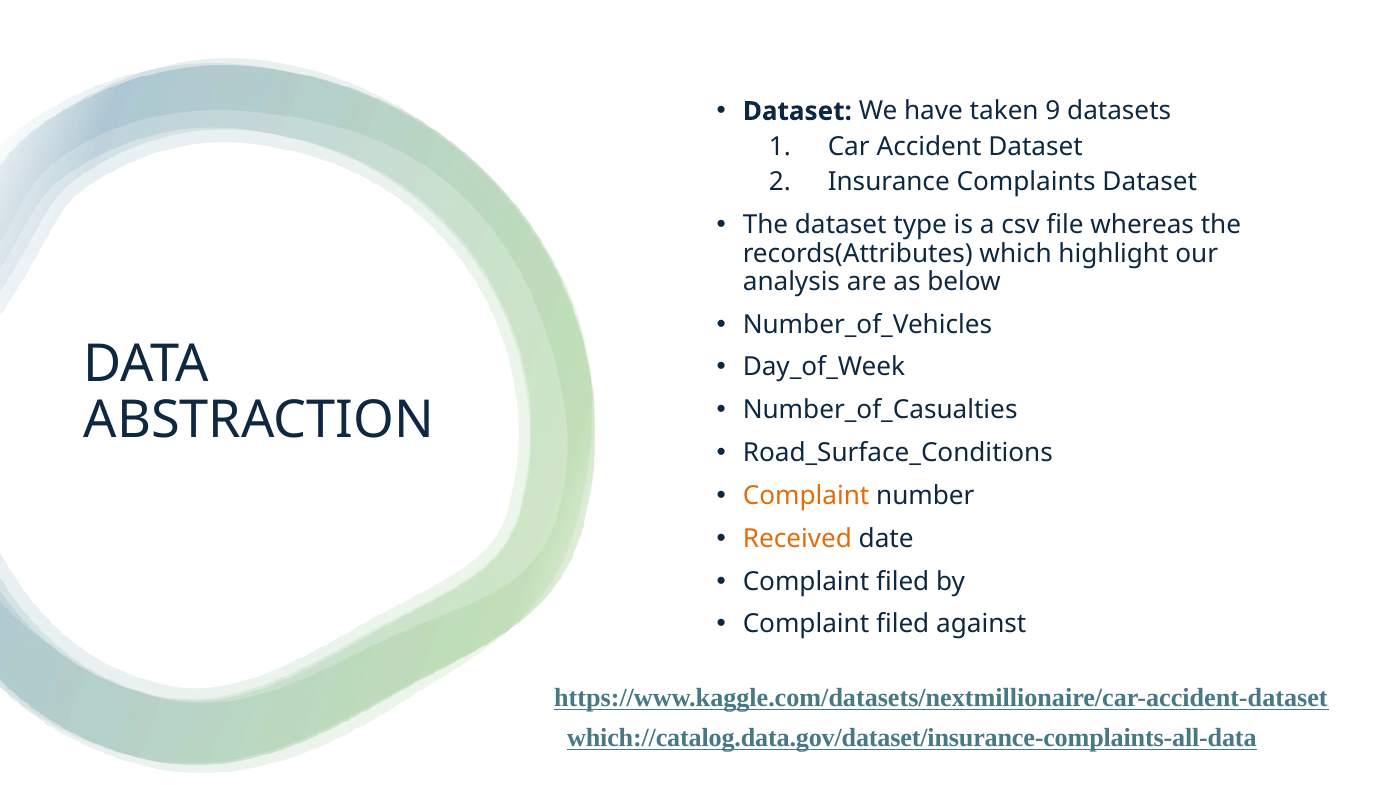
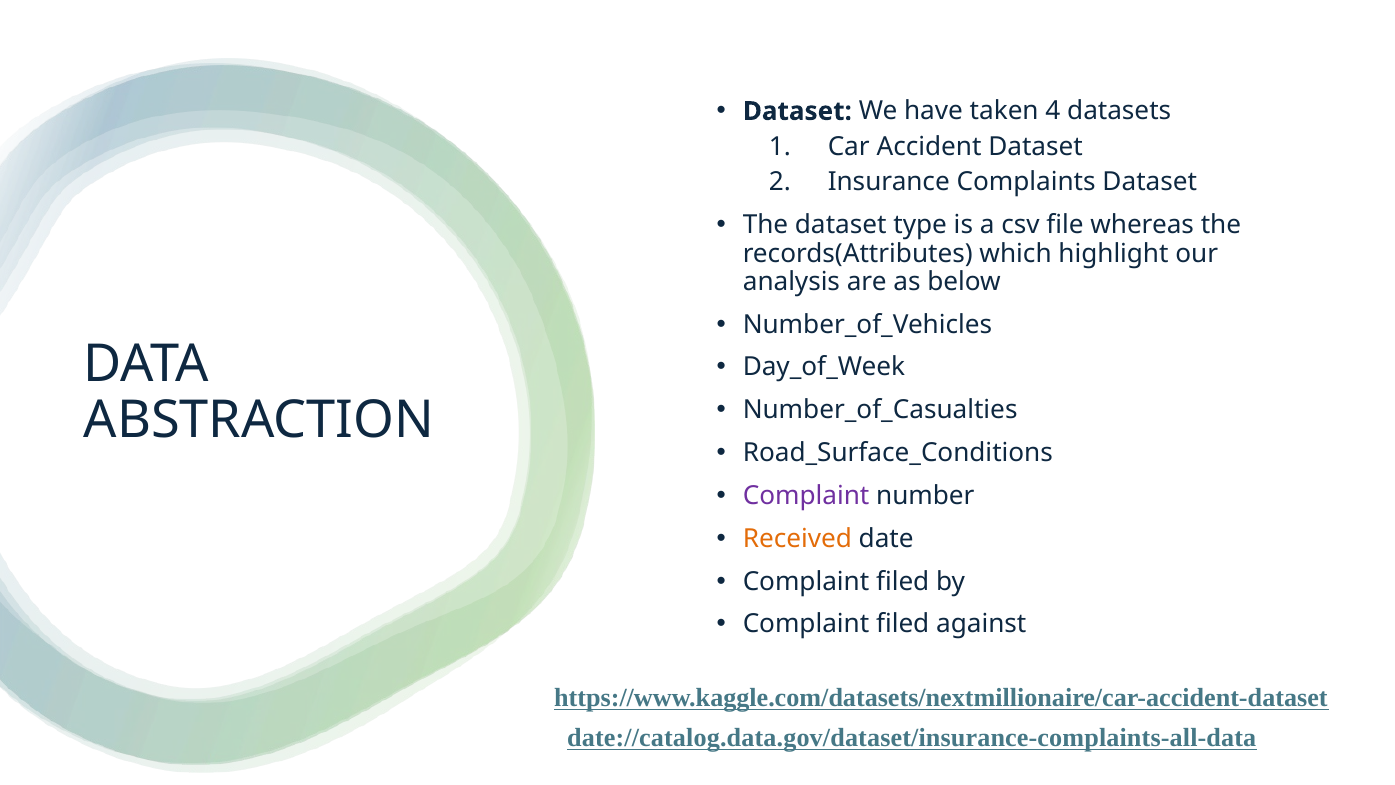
9: 9 -> 4
Complaint at (806, 496) colour: orange -> purple
which://catalog.data.gov/dataset/insurance-complaints-all-data: which://catalog.data.gov/dataset/insurance-complaints-all-data -> date://catalog.data.gov/dataset/insurance-complaints-all-data
